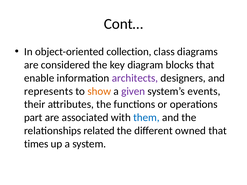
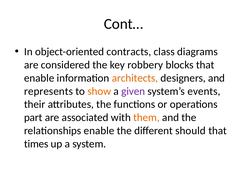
collection: collection -> contracts
diagram: diagram -> robbery
architects colour: purple -> orange
them colour: blue -> orange
relationships related: related -> enable
owned: owned -> should
